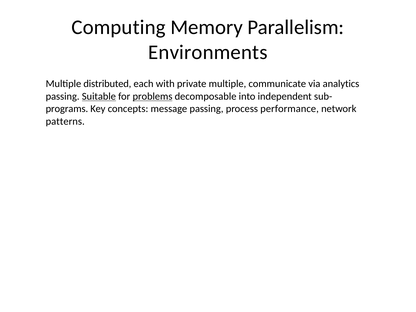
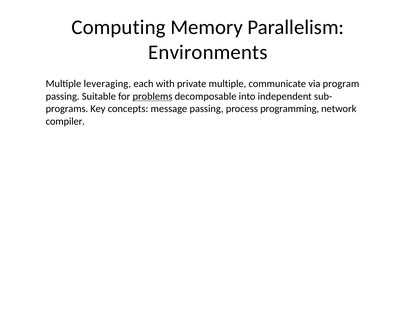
distributed: distributed -> leveraging
analytics: analytics -> program
Suitable underline: present -> none
performance: performance -> programming
patterns: patterns -> compiler
